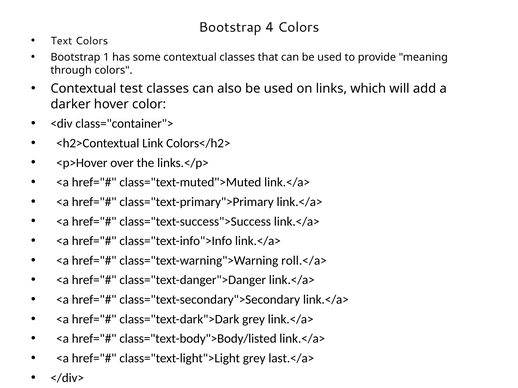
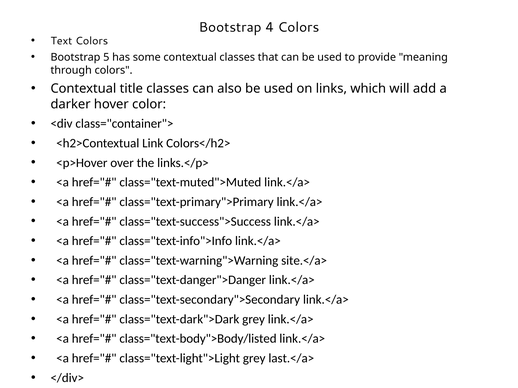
1: 1 -> 5
test: test -> title
roll.</a>: roll.</a> -> site.</a>
